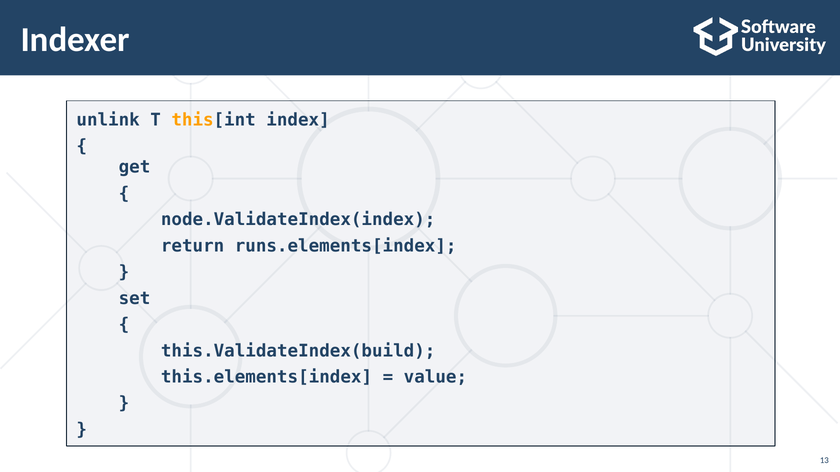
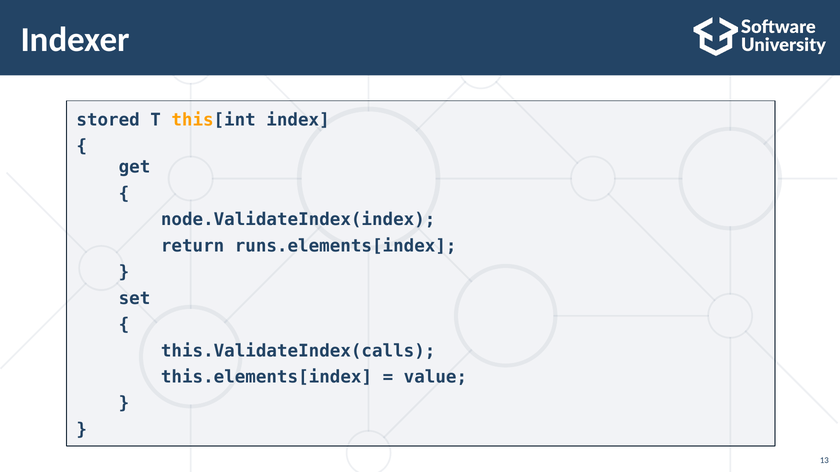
unlink: unlink -> stored
this.ValidateIndex(build: this.ValidateIndex(build -> this.ValidateIndex(calls
